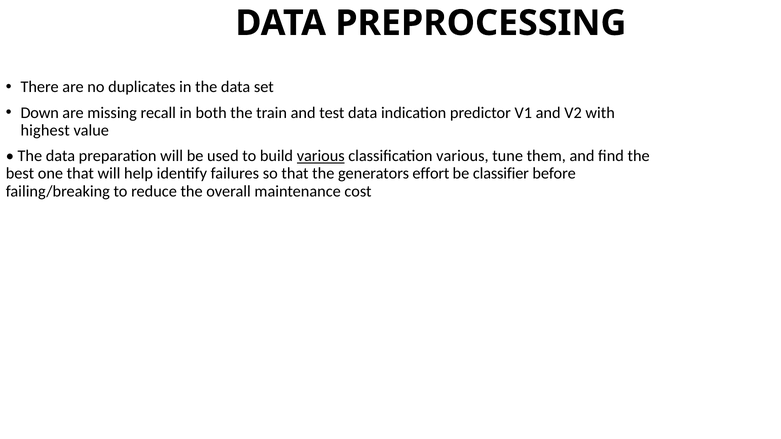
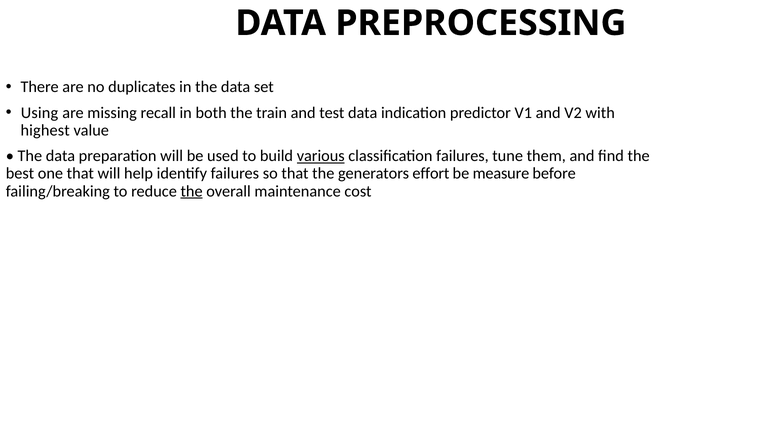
Down: Down -> Using
classification various: various -> failures
classifier: classifier -> measure
the at (192, 191) underline: none -> present
